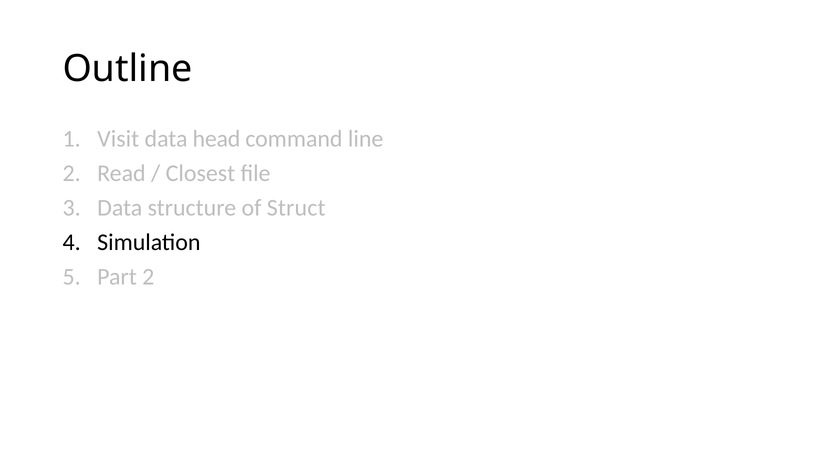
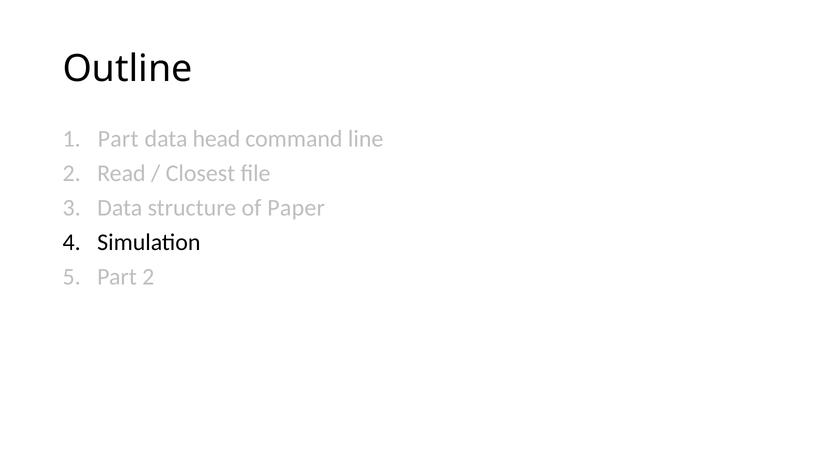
Visit at (118, 139): Visit -> Part
Struct: Struct -> Paper
